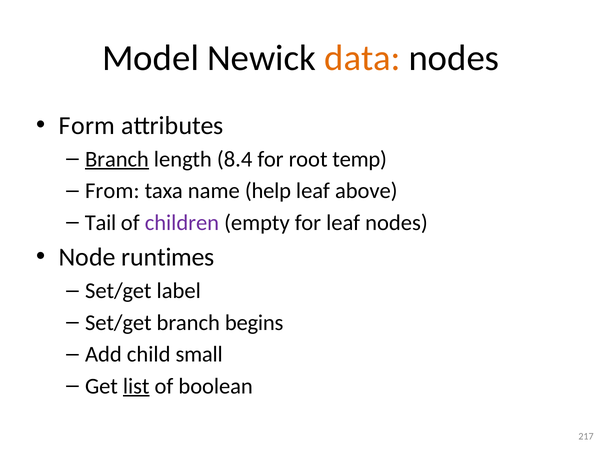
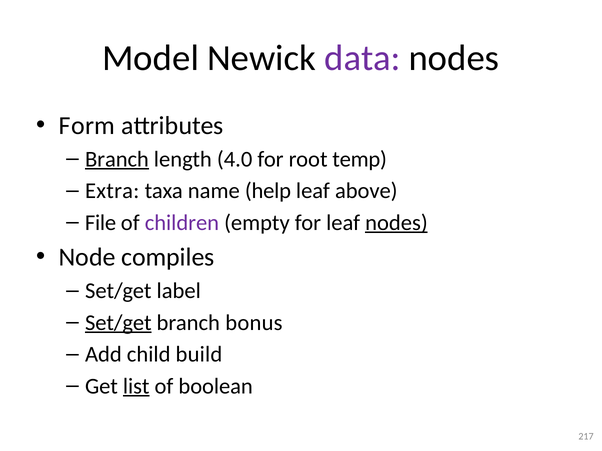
data colour: orange -> purple
8.4: 8.4 -> 4.0
From: From -> Extra
Tail: Tail -> File
nodes at (396, 223) underline: none -> present
runtimes: runtimes -> compiles
Set/get at (118, 323) underline: none -> present
begins: begins -> bonus
small: small -> build
